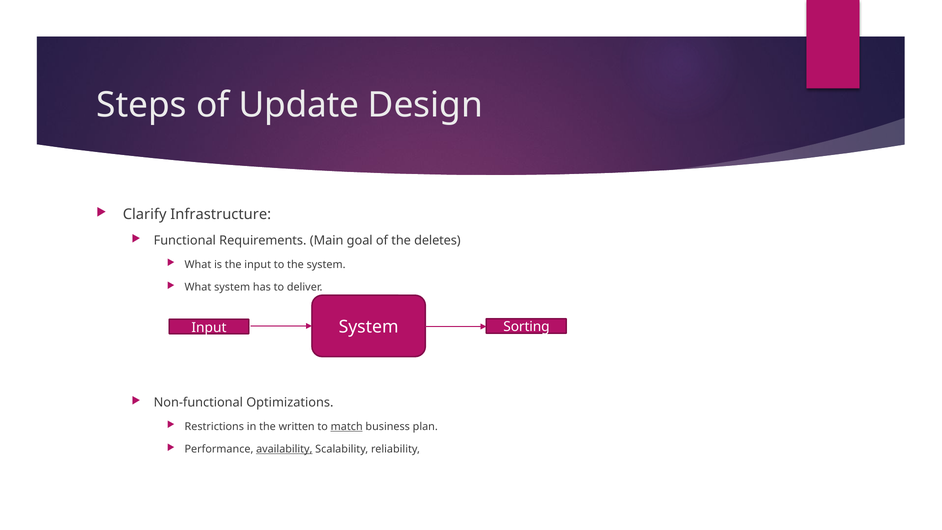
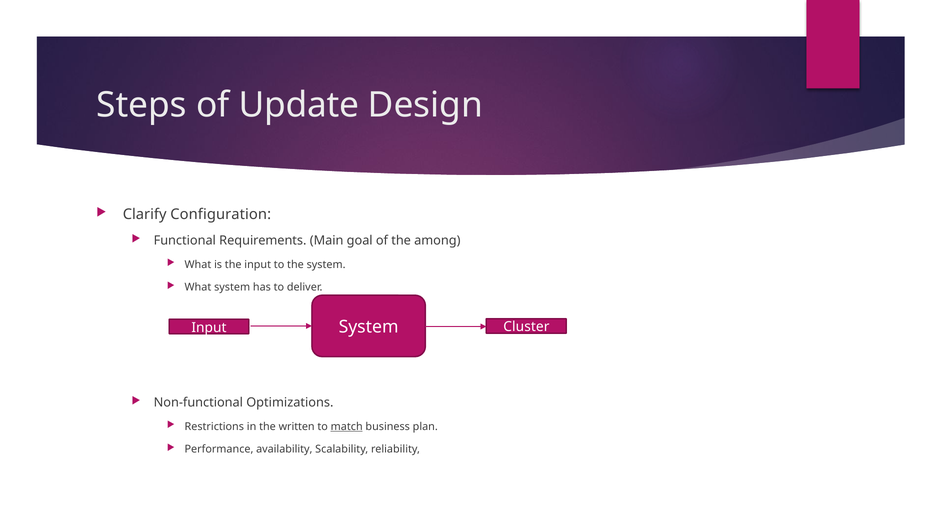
Infrastructure: Infrastructure -> Configuration
deletes: deletes -> among
Sorting: Sorting -> Cluster
availability underline: present -> none
